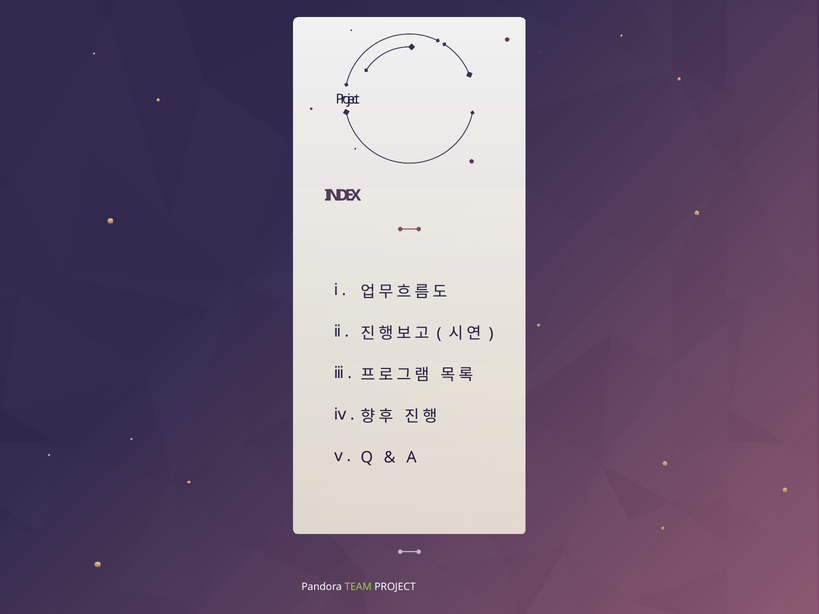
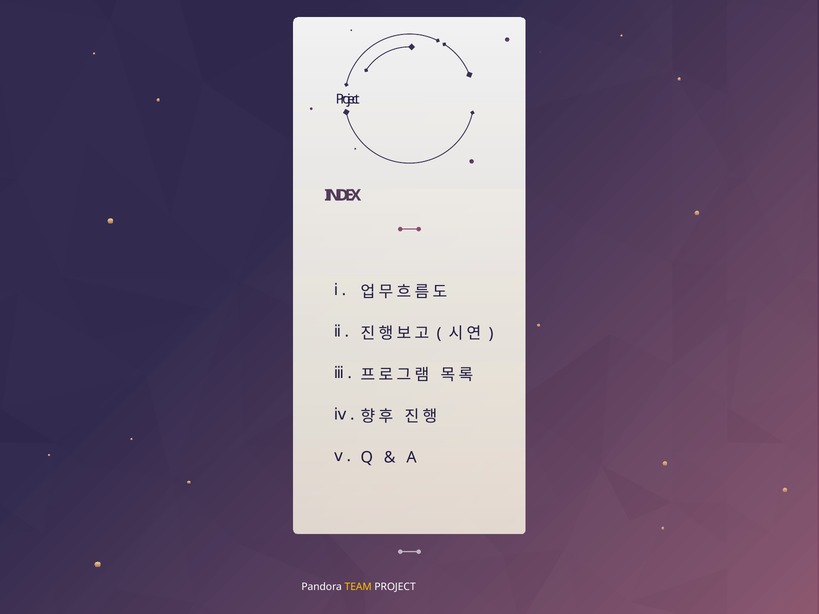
TEAM colour: light green -> yellow
